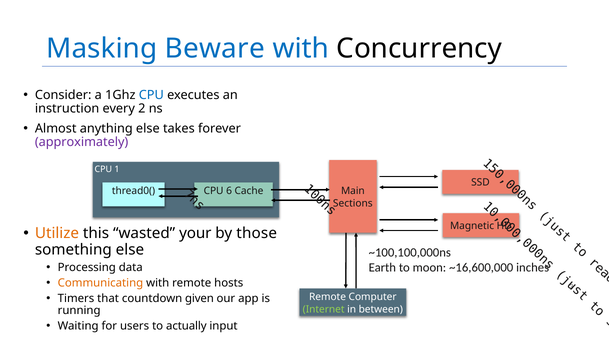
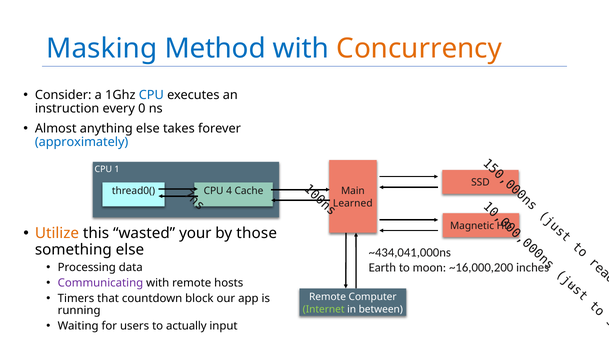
Beware: Beware -> Method
Concurrency colour: black -> orange
every 2: 2 -> 0
approximately colour: purple -> blue
CPU 6: 6 -> 4
Sections: Sections -> Learned
~100,100,000ns: ~100,100,000ns -> ~434,041,000ns
~16,600,000: ~16,600,000 -> ~16,000,200
Communicating colour: orange -> purple
given: given -> block
